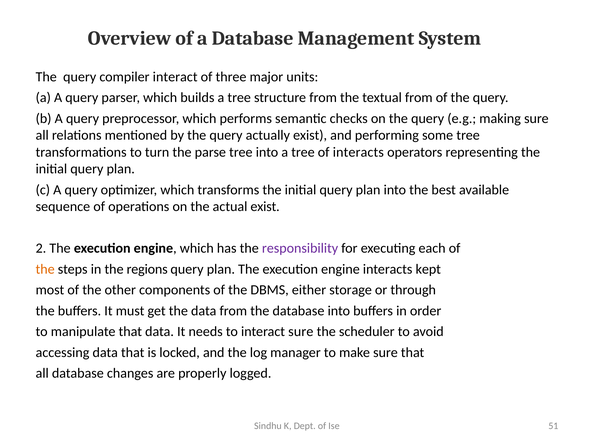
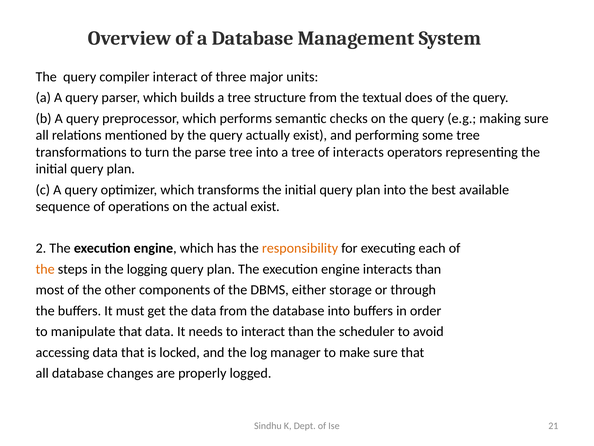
textual from: from -> does
responsibility colour: purple -> orange
regions: regions -> logging
interacts kept: kept -> than
interact sure: sure -> than
51: 51 -> 21
